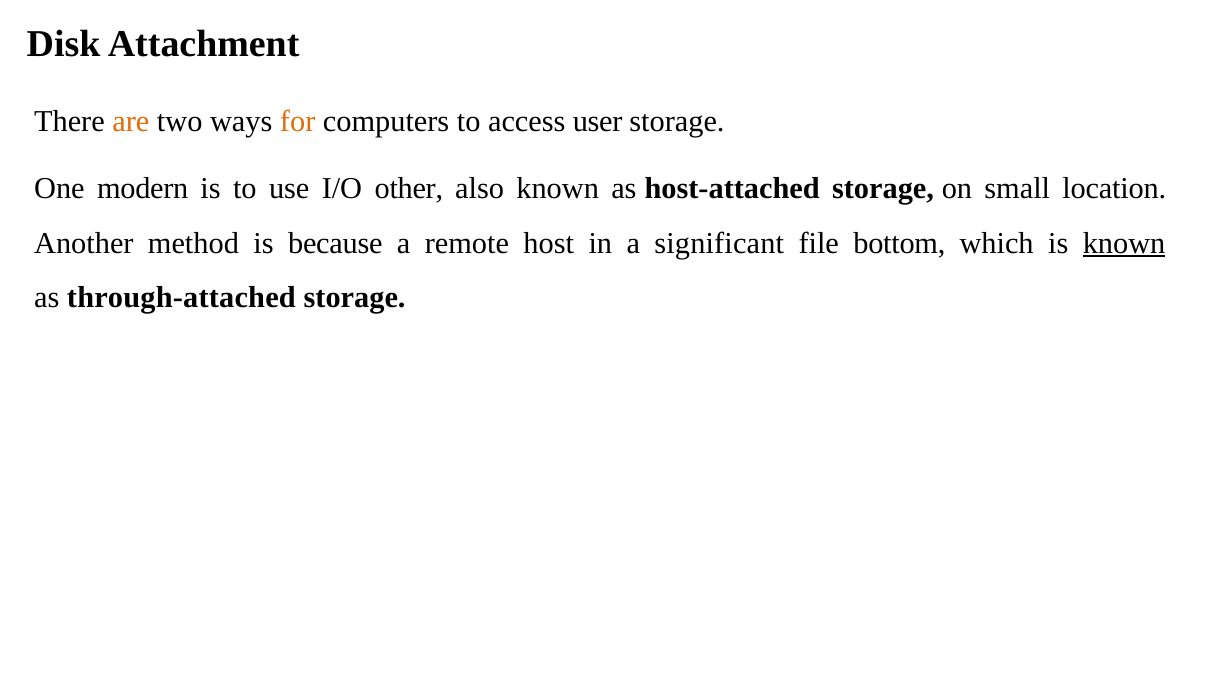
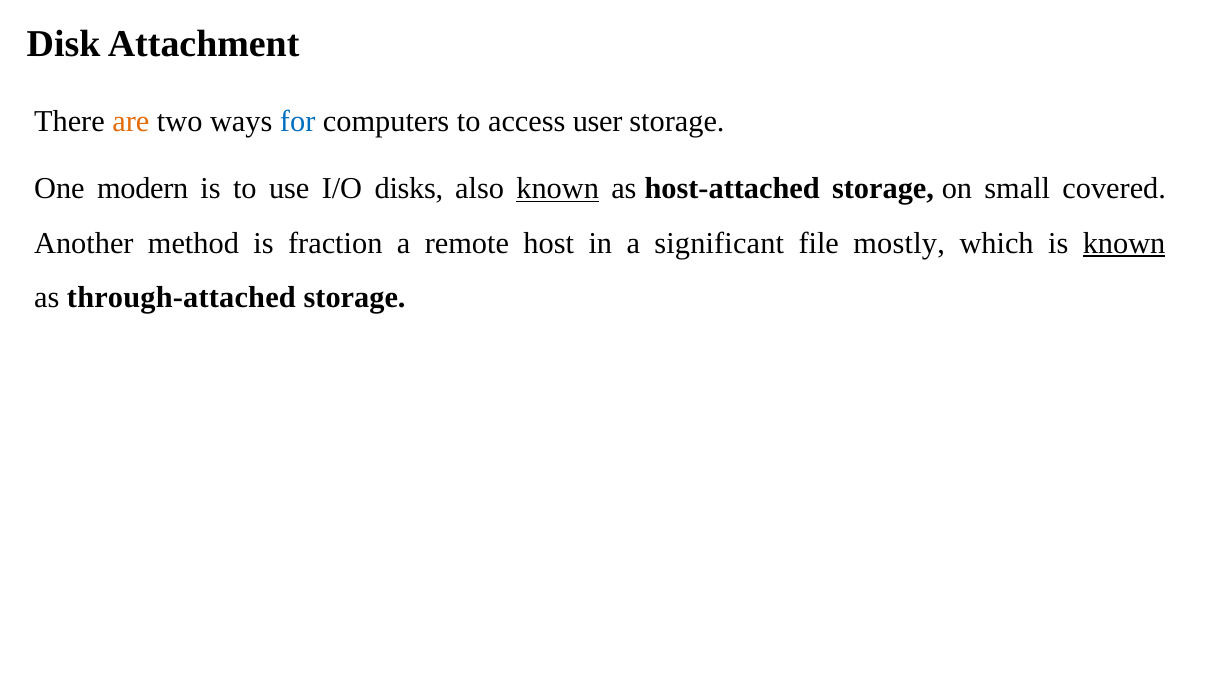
for colour: orange -> blue
other: other -> disks
known at (558, 188) underline: none -> present
location: location -> covered
because: because -> fraction
bottom: bottom -> mostly
